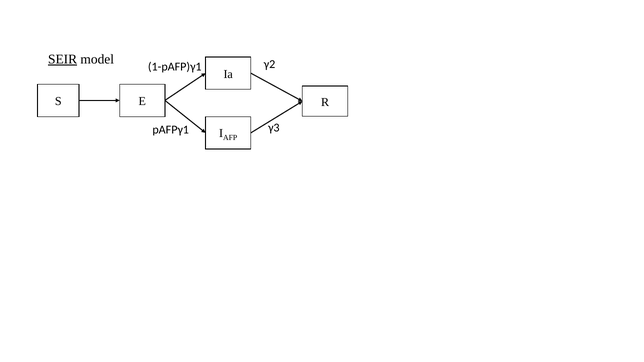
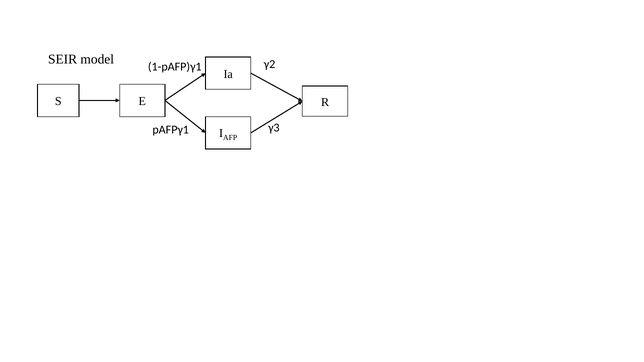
SEIR underline: present -> none
